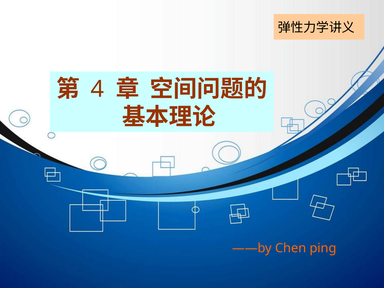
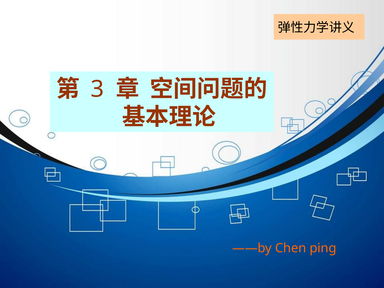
4: 4 -> 3
